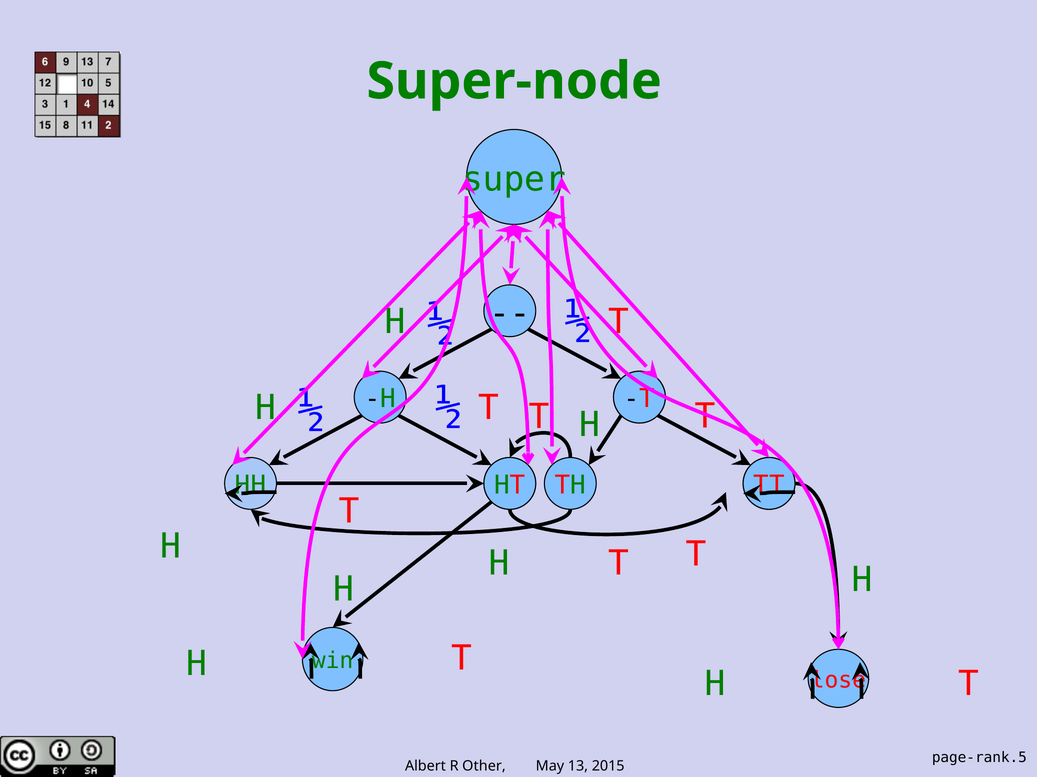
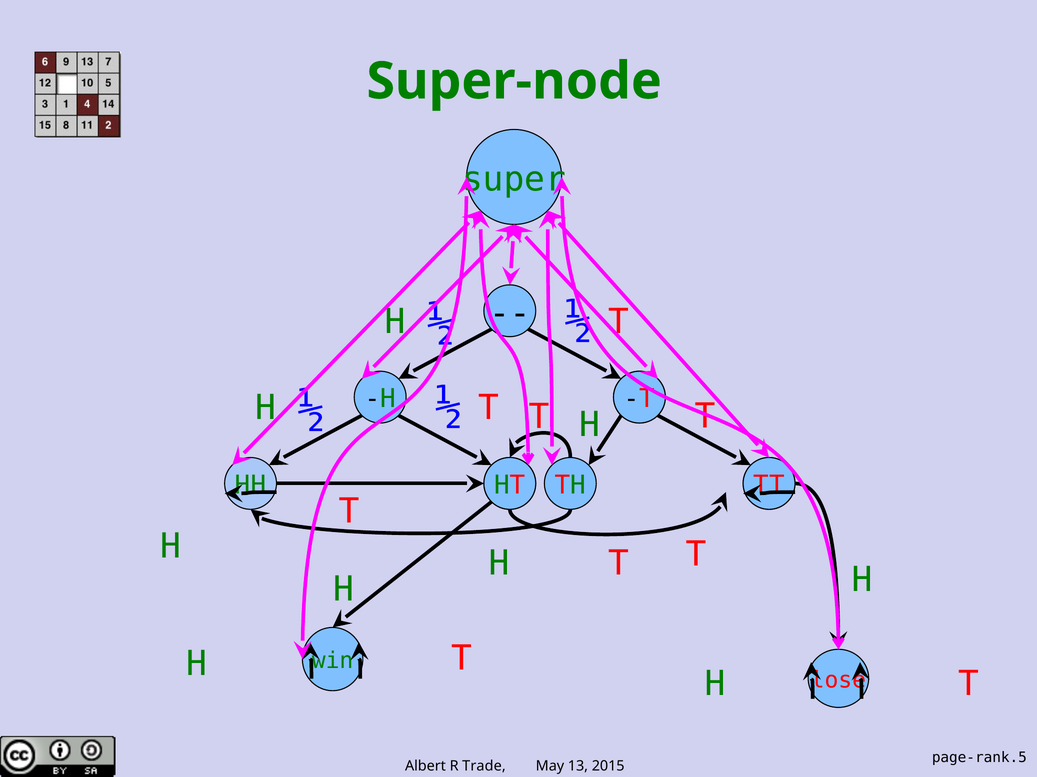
Other: Other -> Trade
